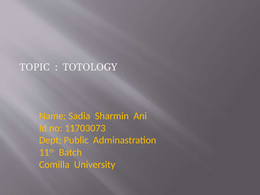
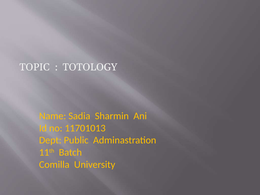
11703073: 11703073 -> 11701013
